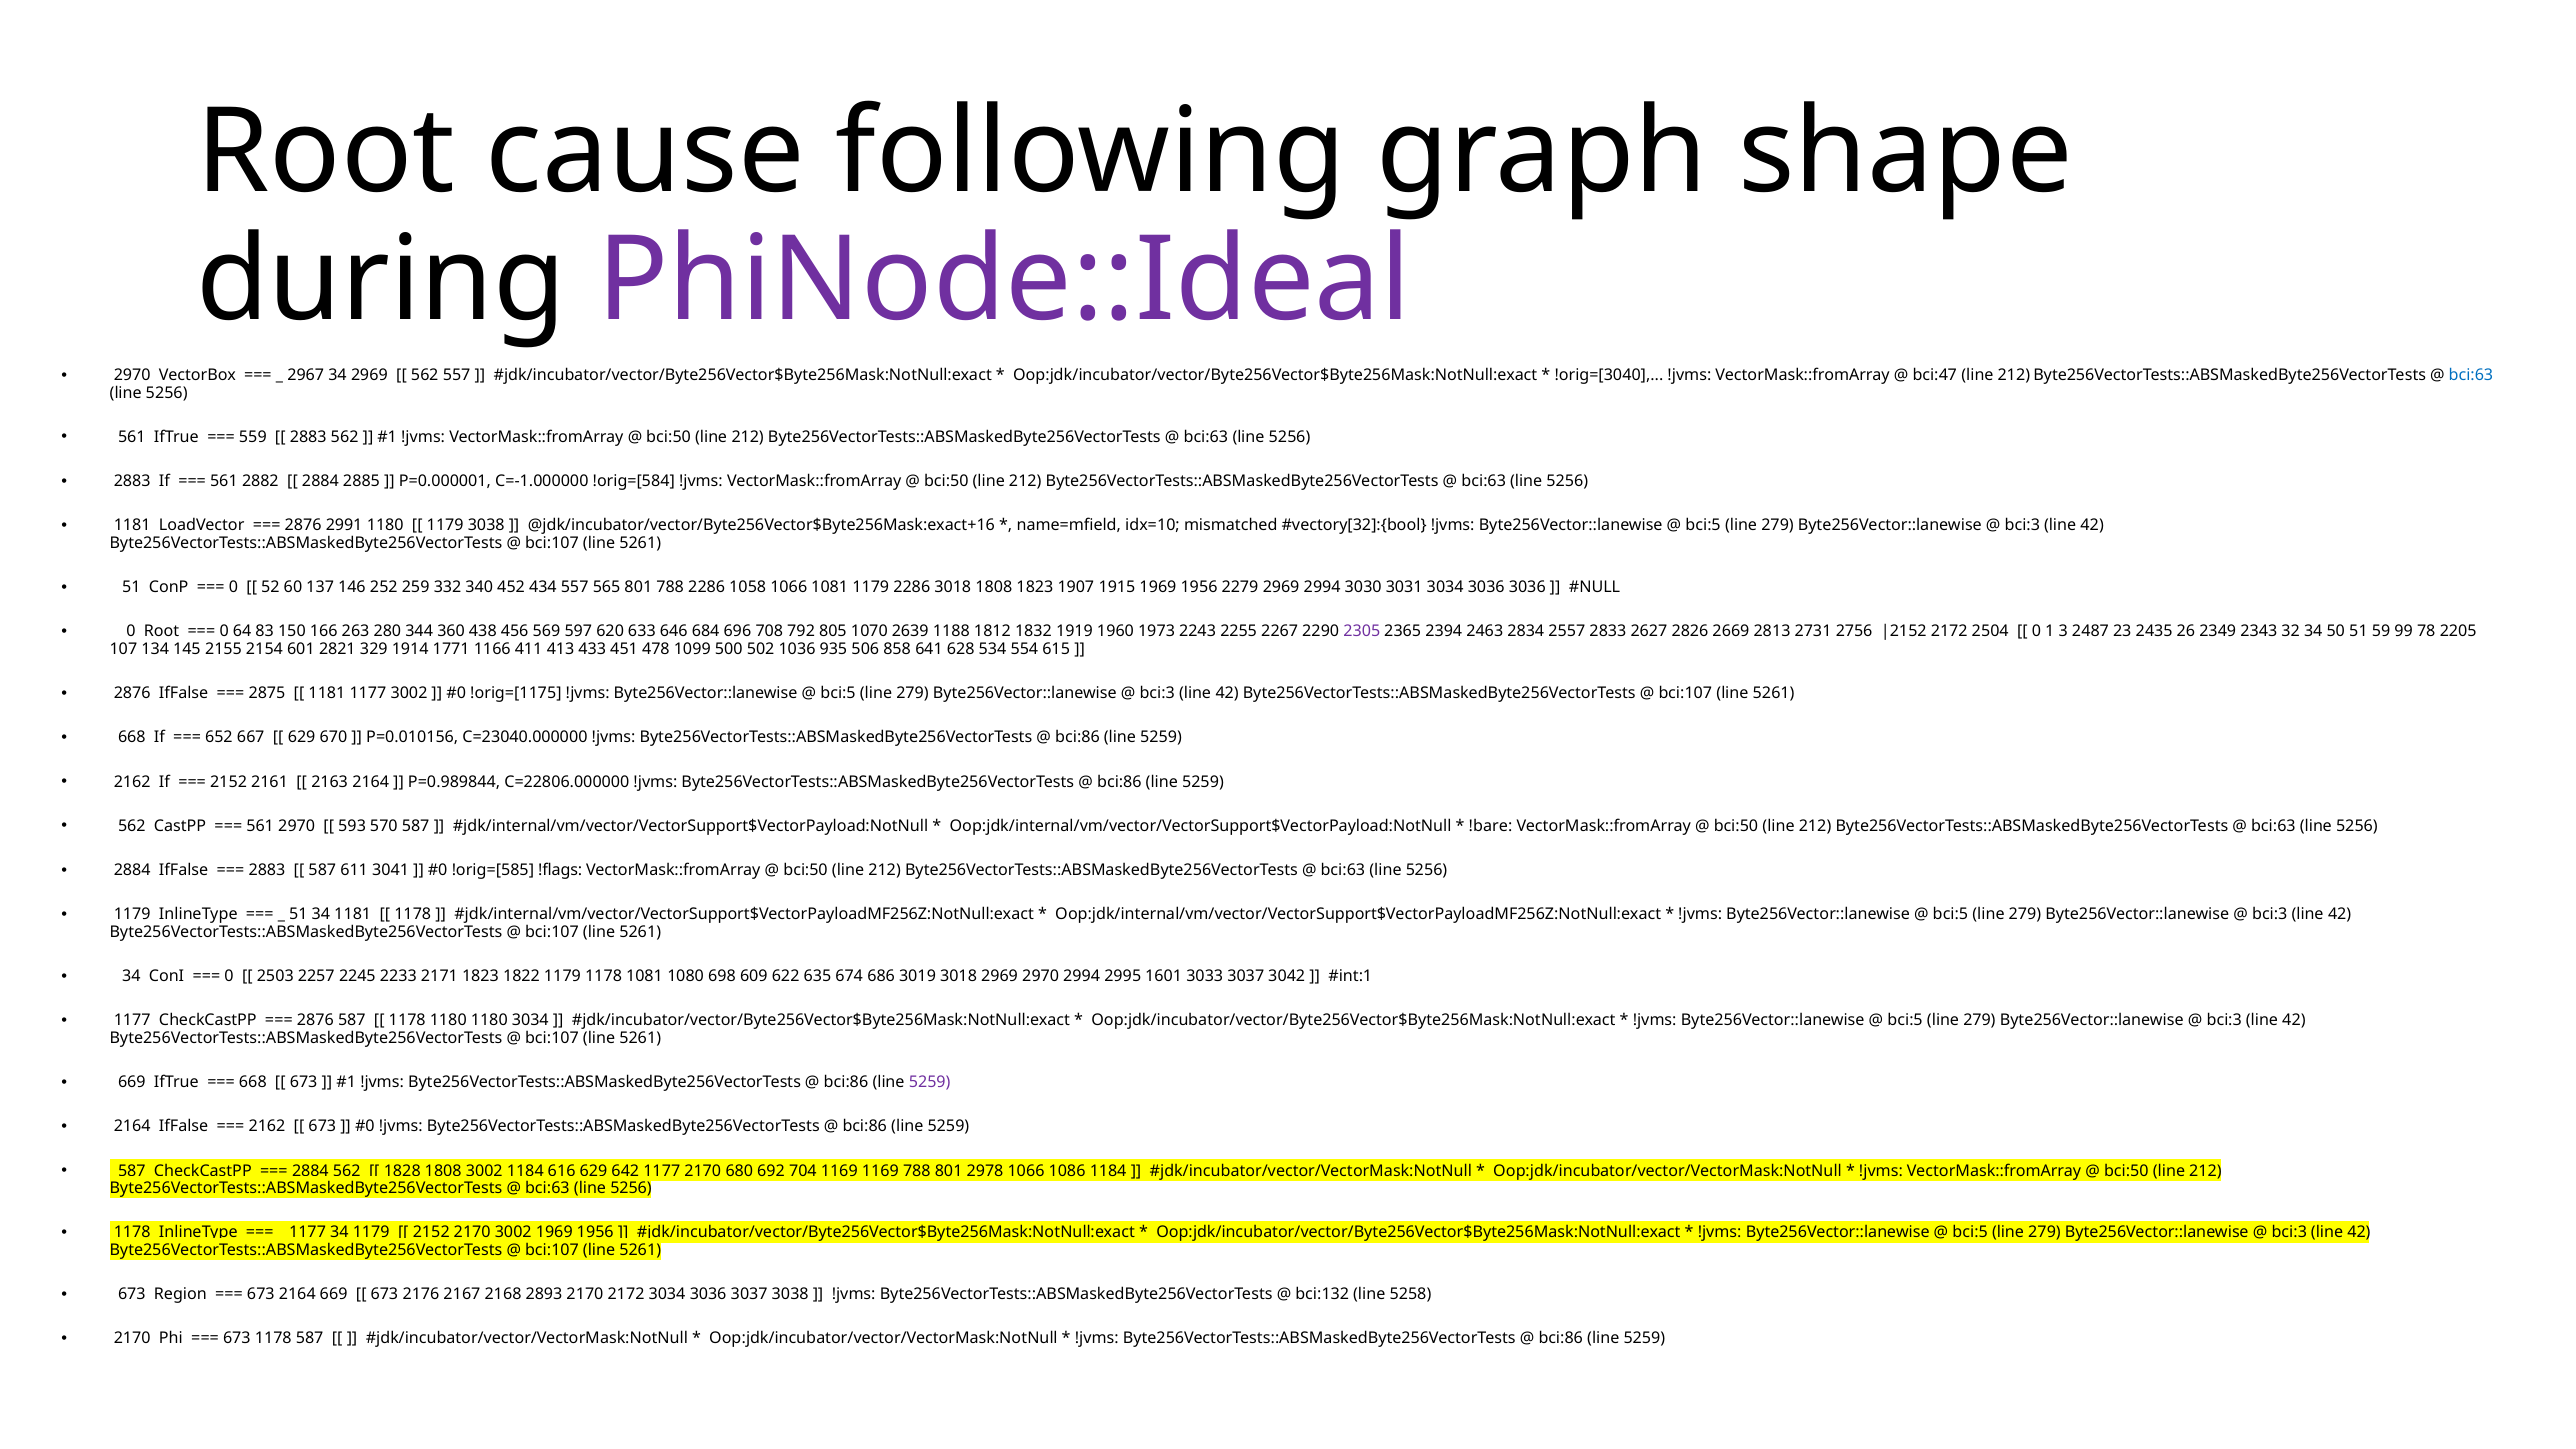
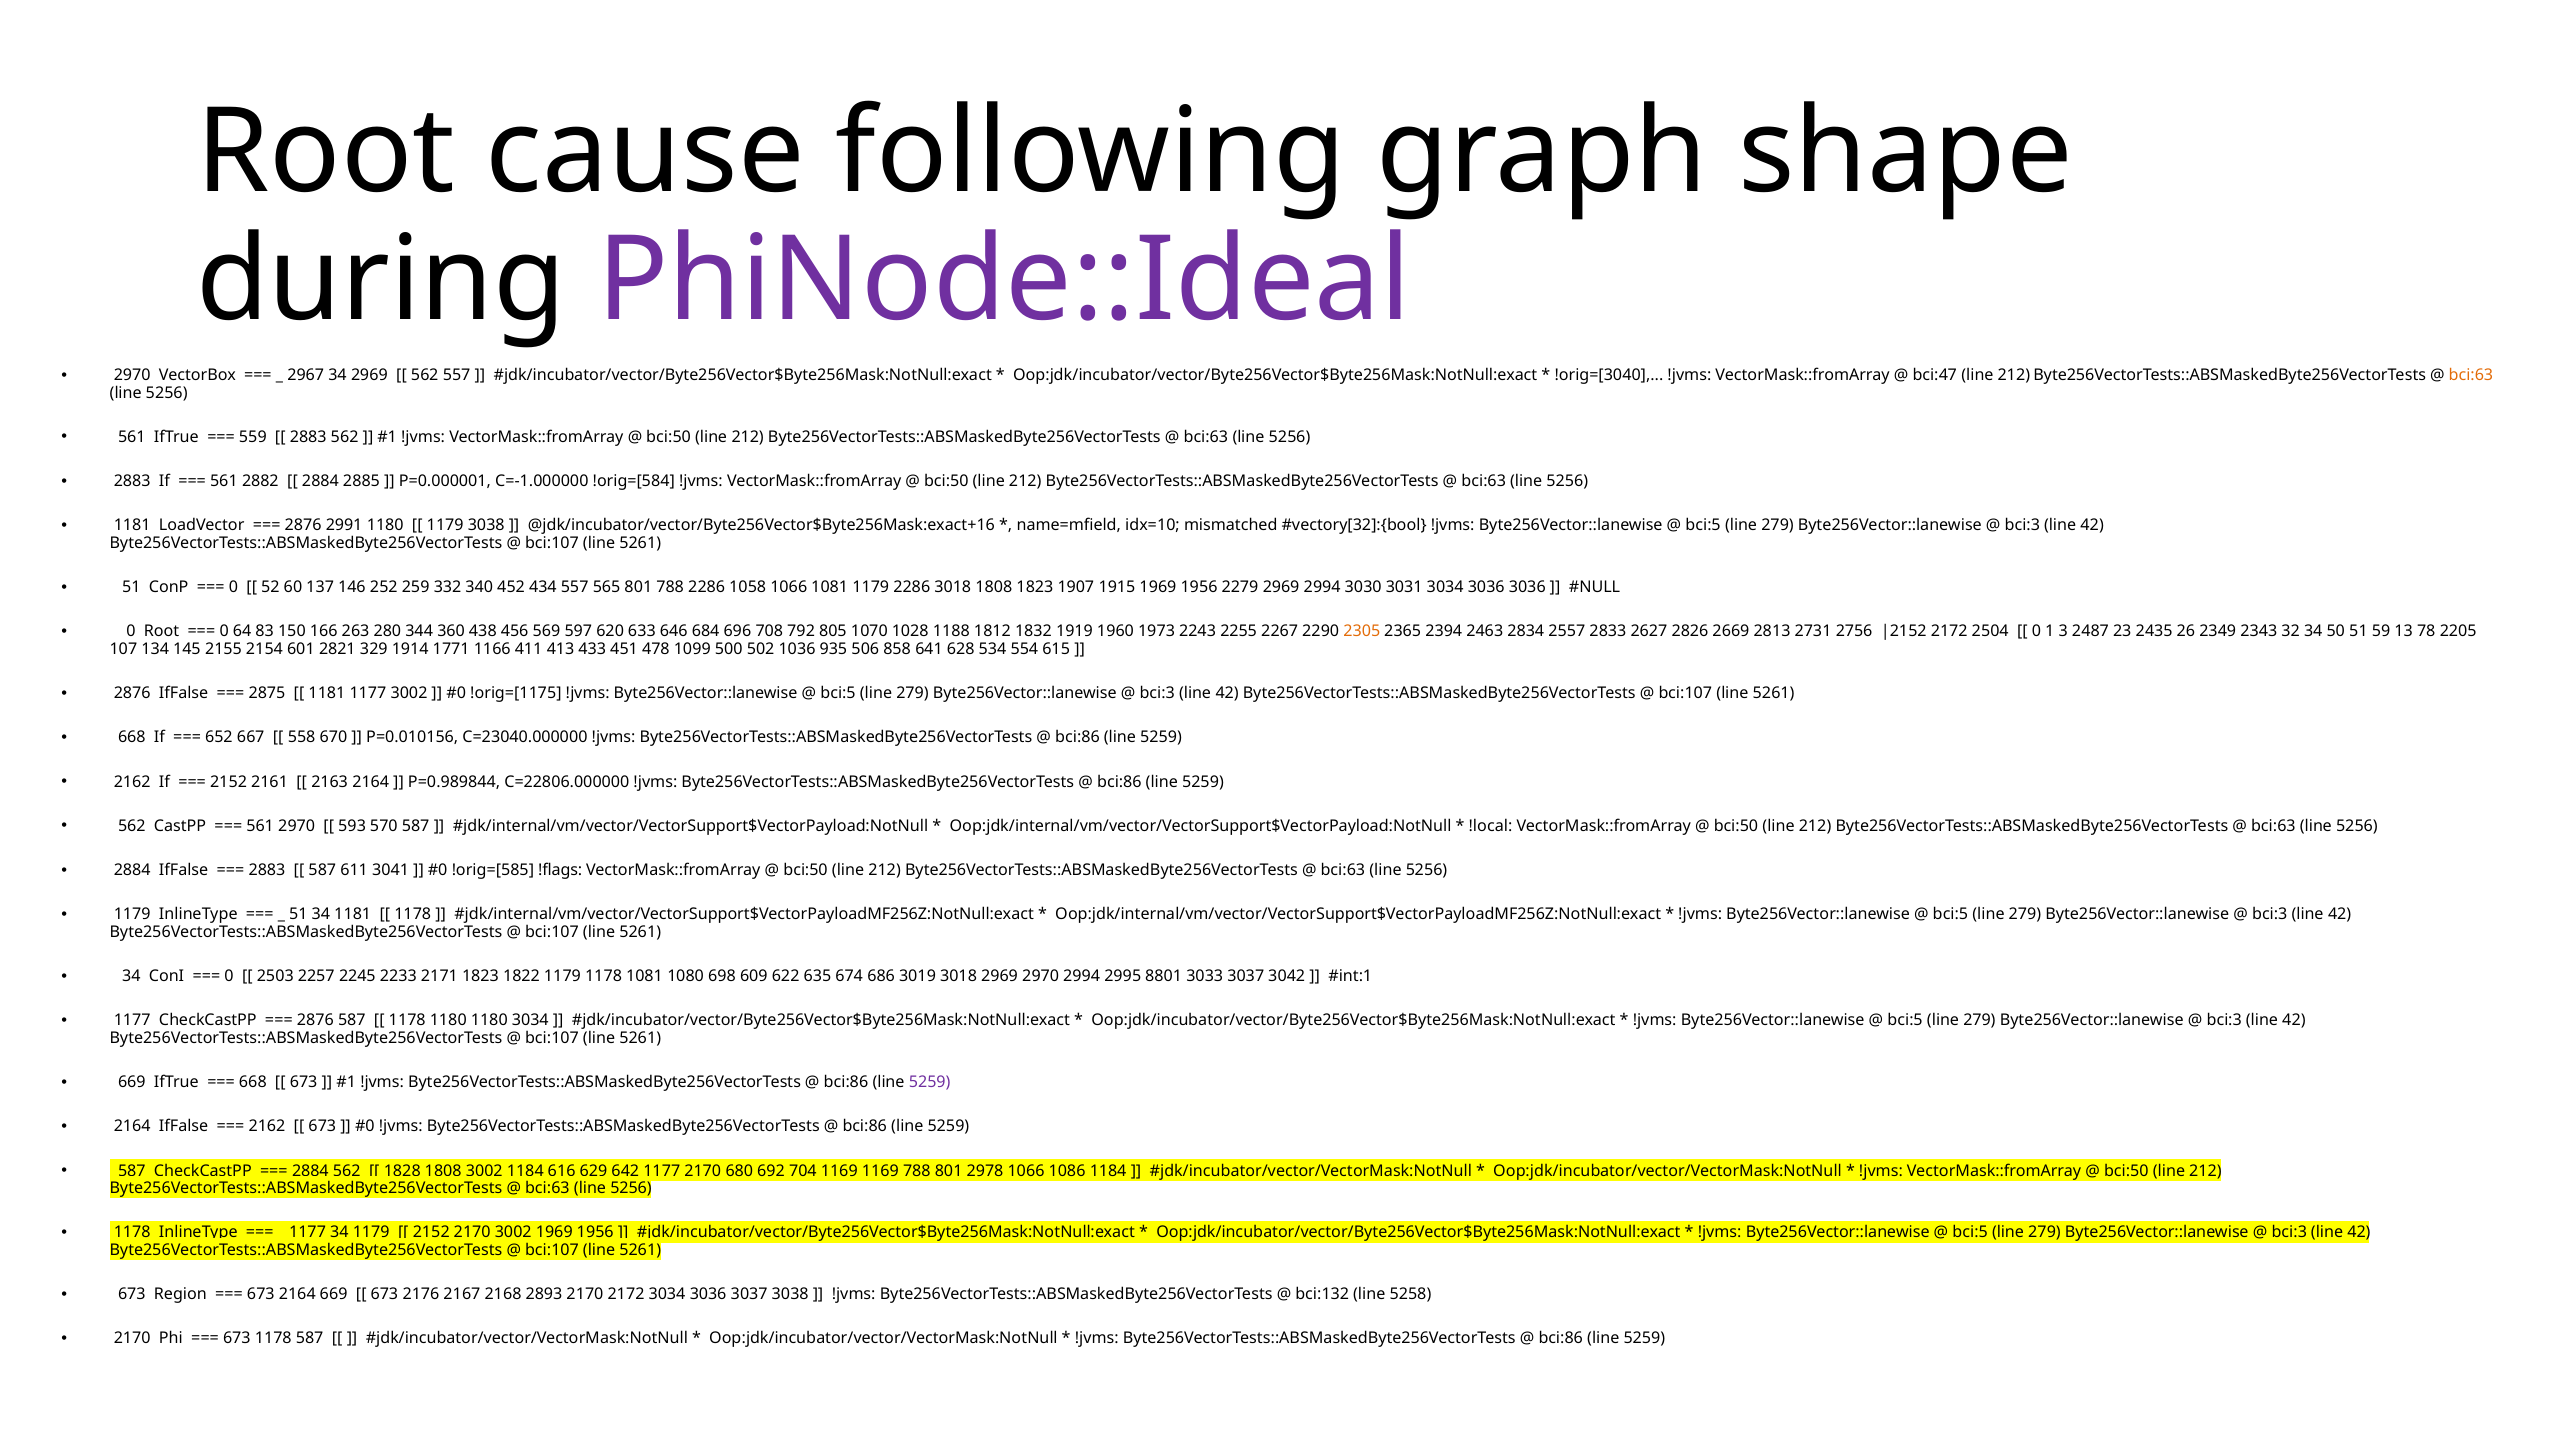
bci:63 at (2471, 375) colour: blue -> orange
2639: 2639 -> 1028
2305 colour: purple -> orange
99: 99 -> 13
629 at (302, 738): 629 -> 558
!bare: !bare -> !local
1601: 1601 -> 8801
